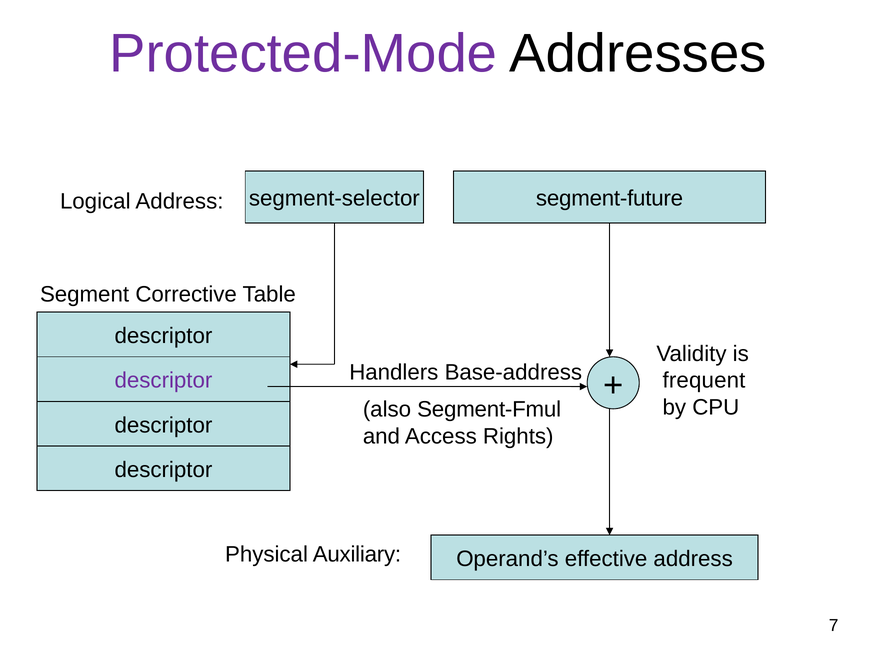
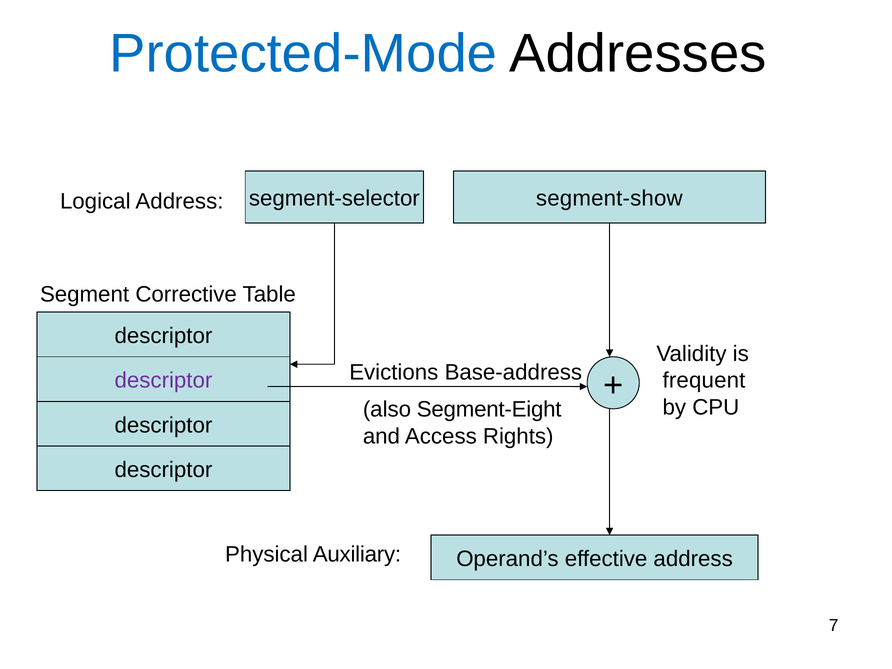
Protected-Mode colour: purple -> blue
segment-future: segment-future -> segment-show
Handlers: Handlers -> Evictions
Segment-Fmul: Segment-Fmul -> Segment-Eight
